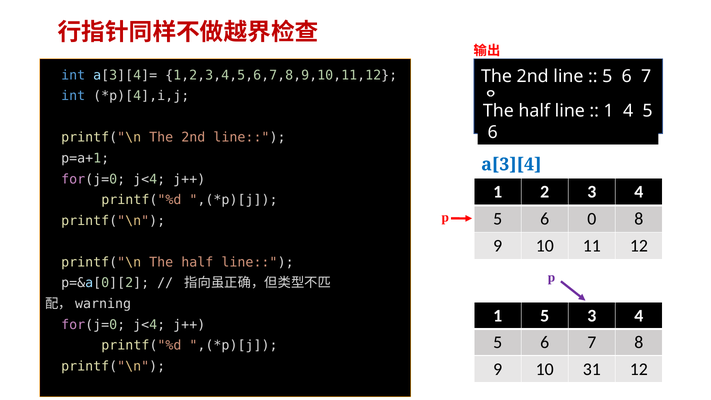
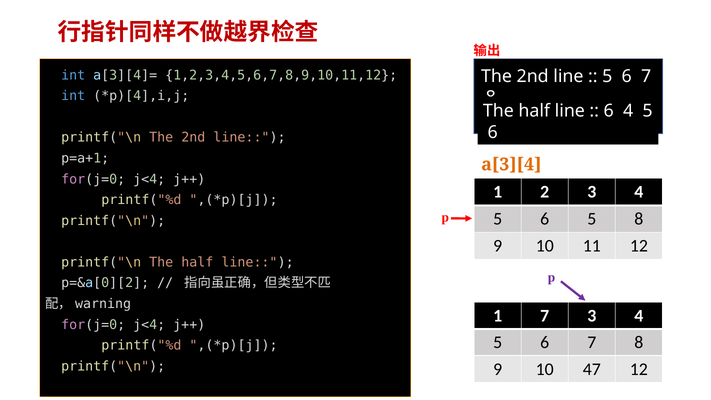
1 at (609, 111): 1 -> 6
a[3][4 colour: blue -> orange
6 0: 0 -> 5
1 5: 5 -> 7
31: 31 -> 47
